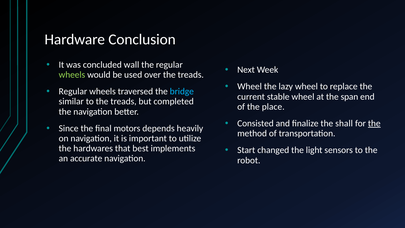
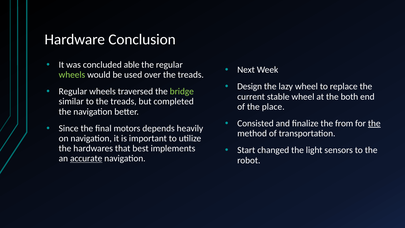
wall: wall -> able
Wheel at (250, 87): Wheel -> Design
bridge colour: light blue -> light green
span: span -> both
shall: shall -> from
accurate underline: none -> present
